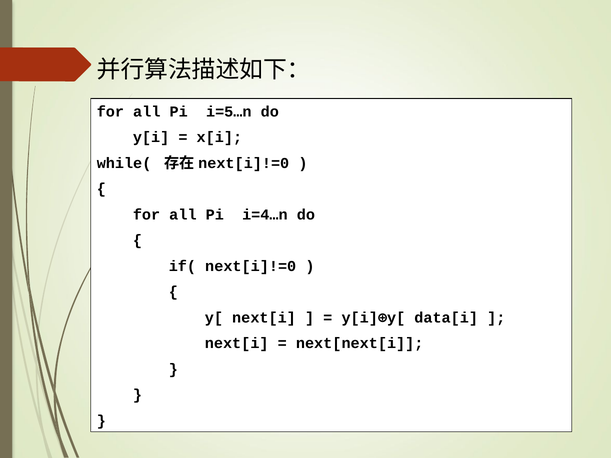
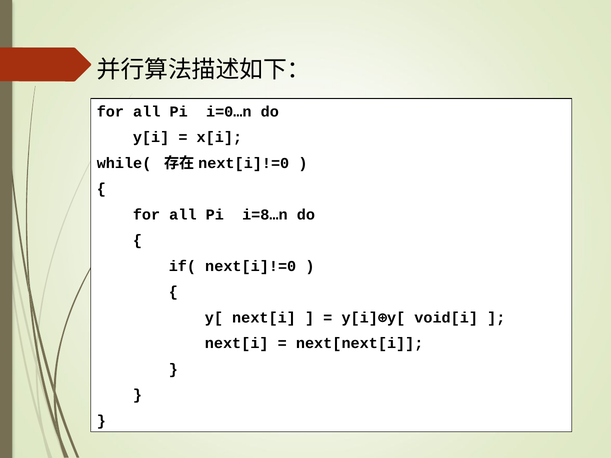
i=5…n: i=5…n -> i=0…n
i=4…n: i=4…n -> i=8…n
data[i: data[i -> void[i
